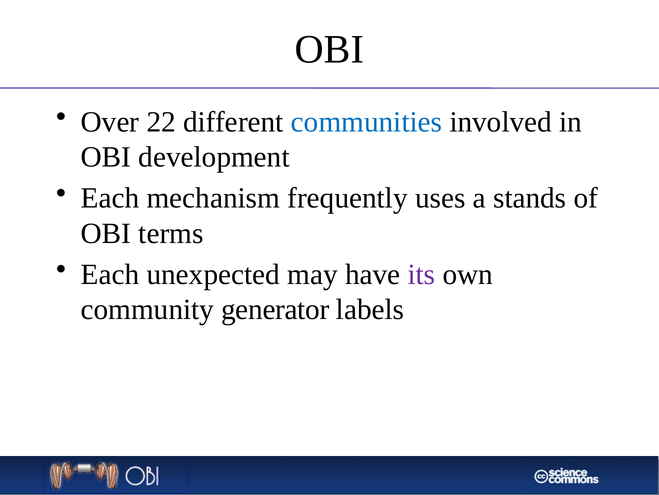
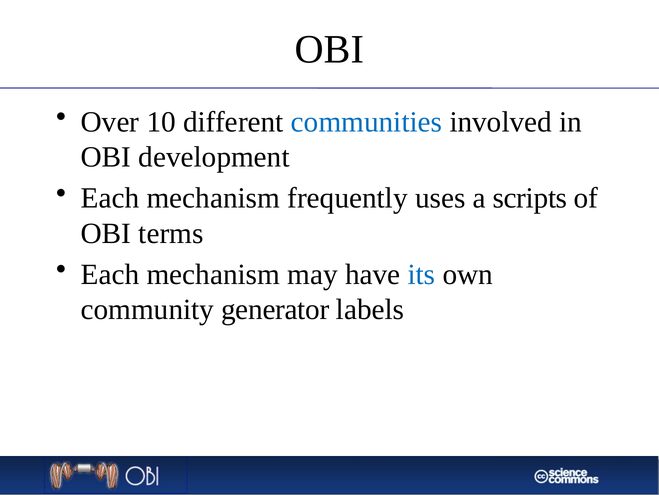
22: 22 -> 10
stands: stands -> scripts
unexpected at (213, 274): unexpected -> mechanism
its colour: purple -> blue
